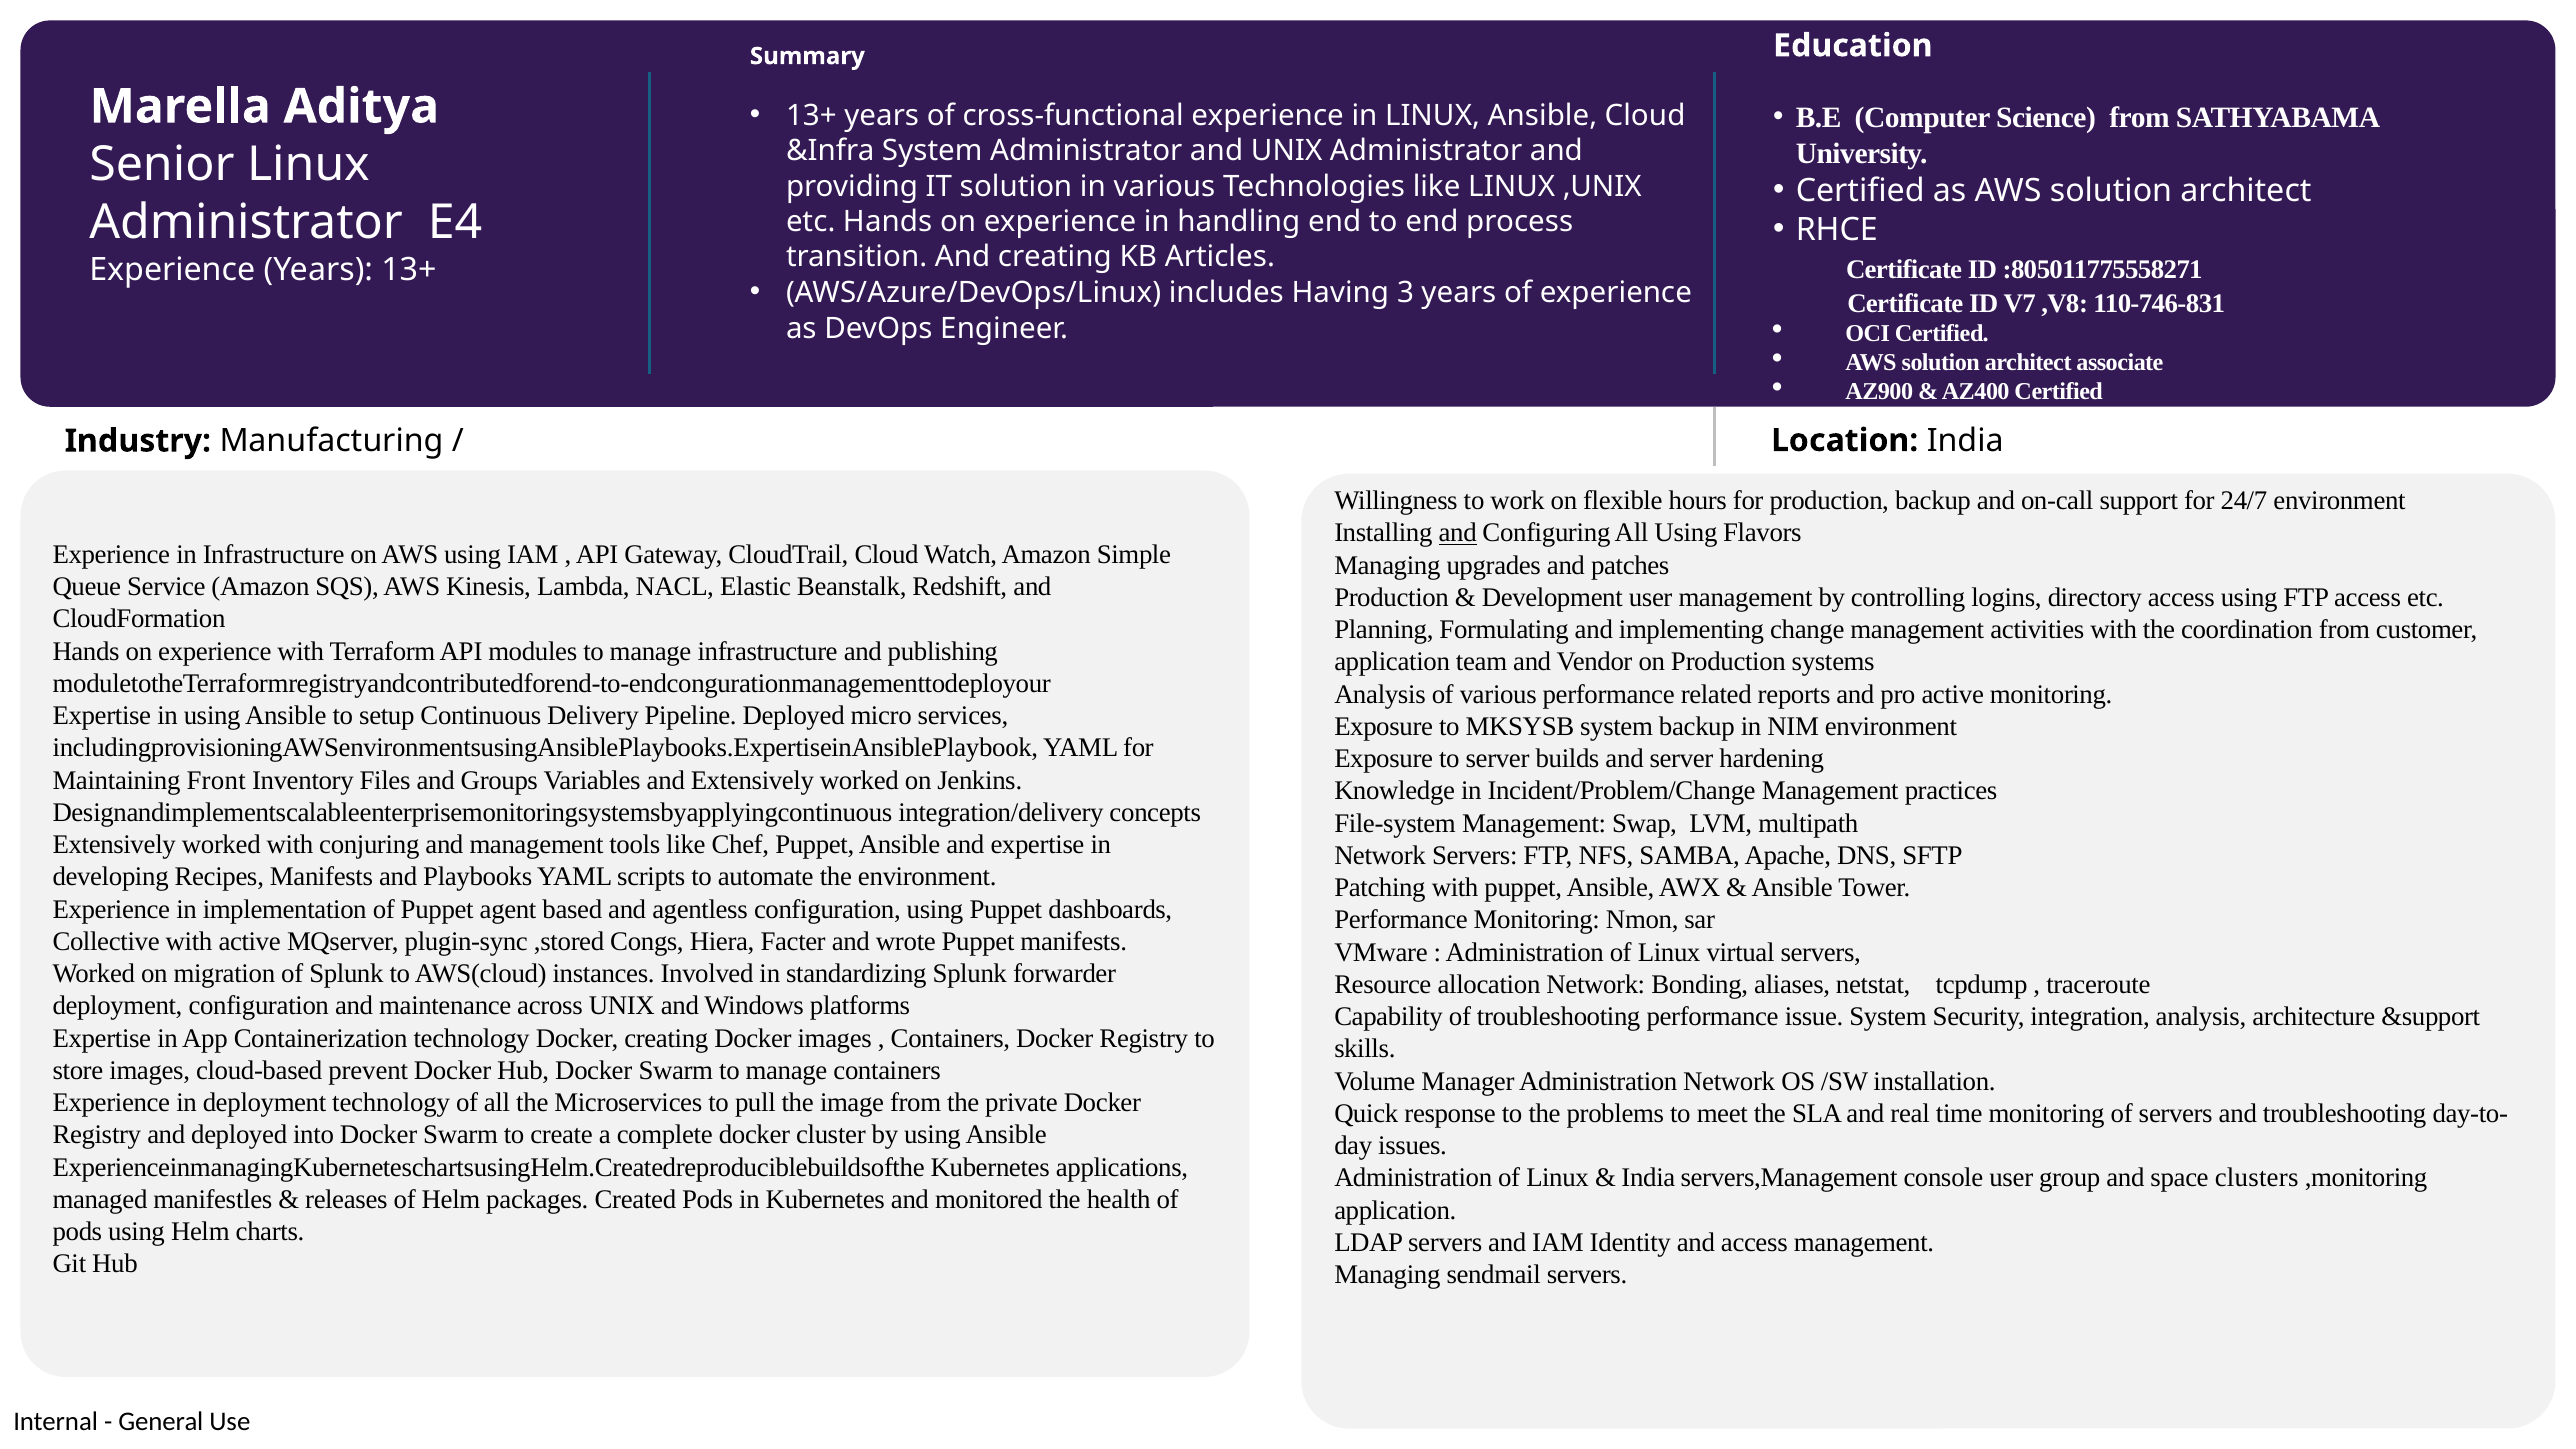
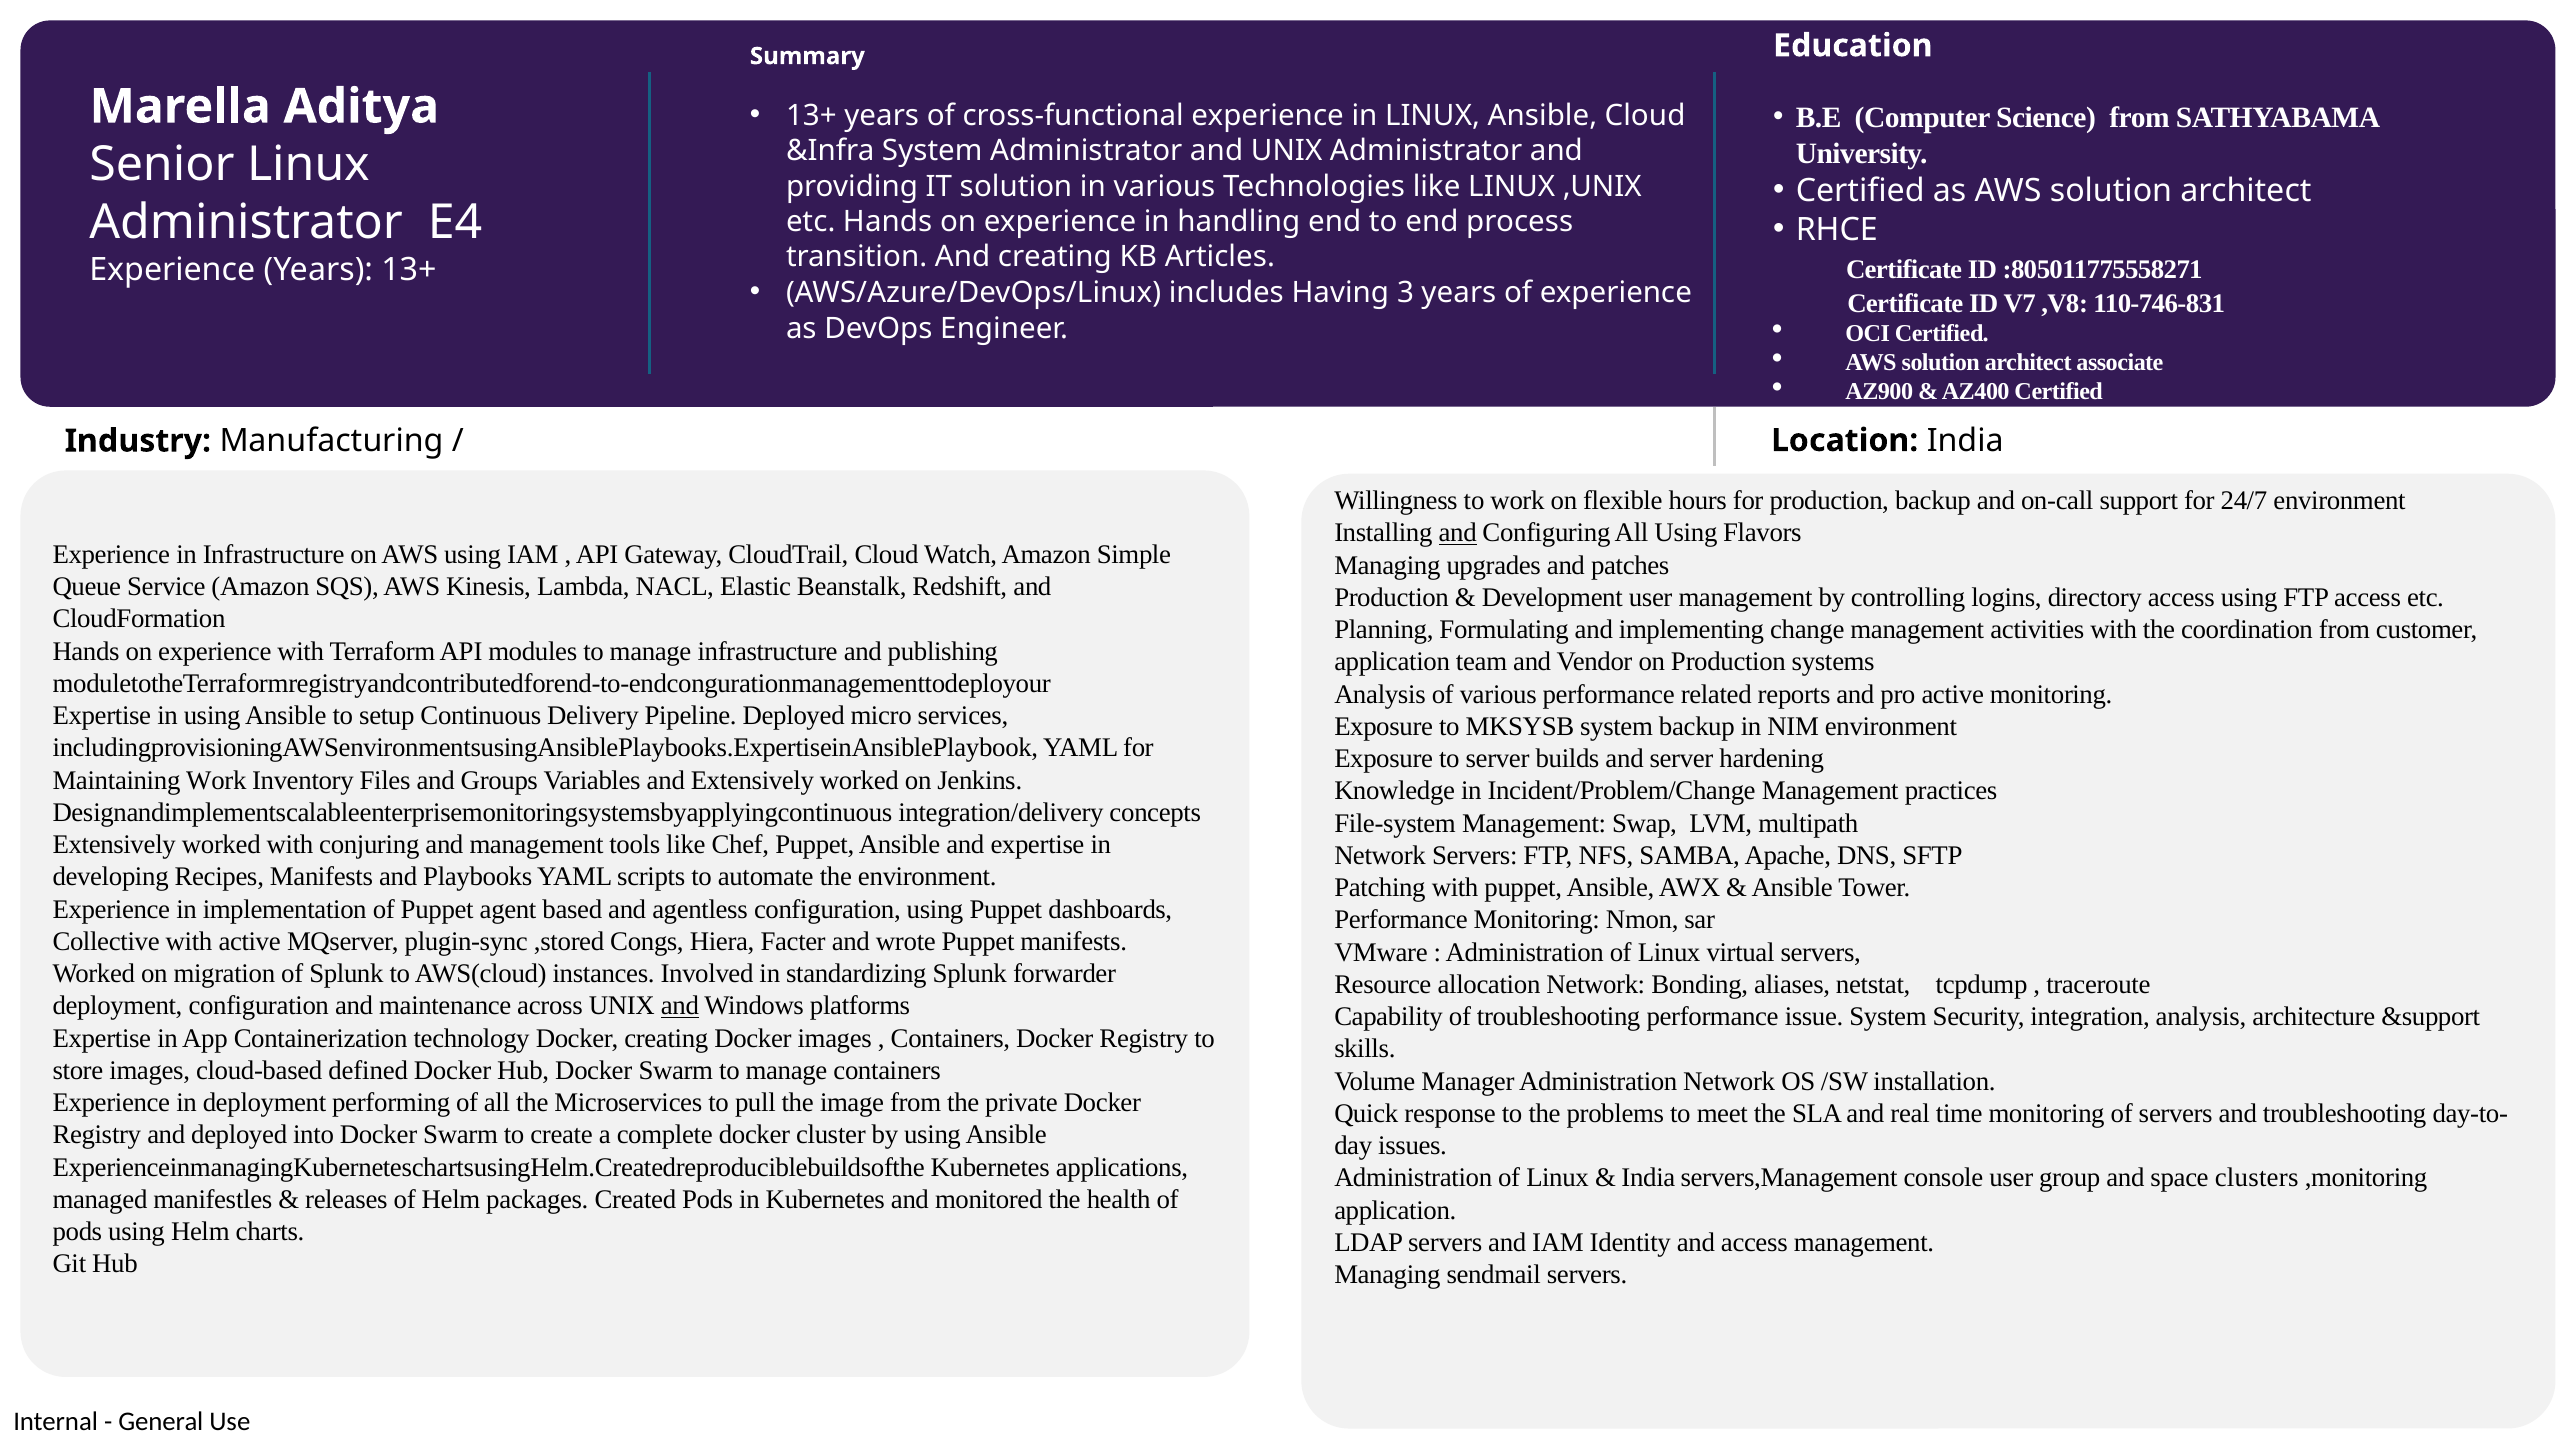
Maintaining Front: Front -> Work
and at (680, 1006) underline: none -> present
prevent: prevent -> defined
deployment technology: technology -> performing
